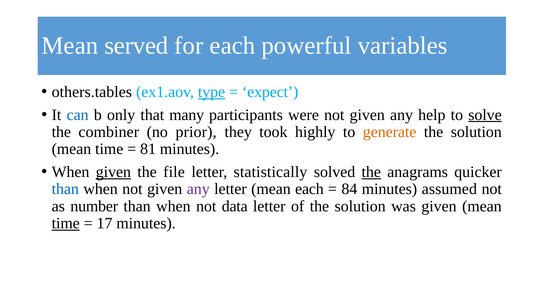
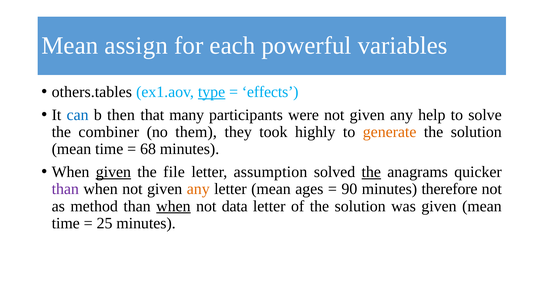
served: served -> assign
expect: expect -> effects
only: only -> then
solve underline: present -> none
prior: prior -> them
81: 81 -> 68
statistically: statistically -> assumption
than at (65, 189) colour: blue -> purple
any at (198, 189) colour: purple -> orange
mean each: each -> ages
84: 84 -> 90
assumed: assumed -> therefore
number: number -> method
when at (173, 206) underline: none -> present
time at (66, 223) underline: present -> none
17: 17 -> 25
